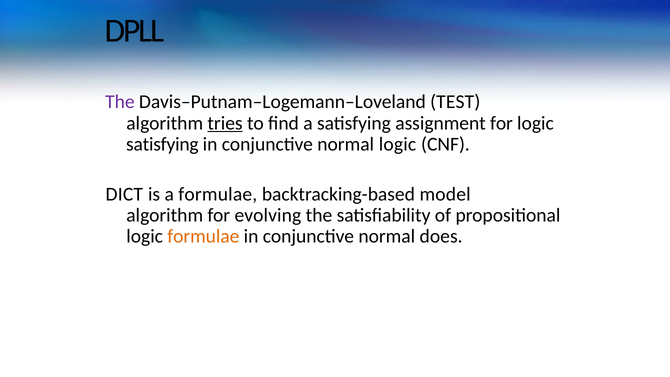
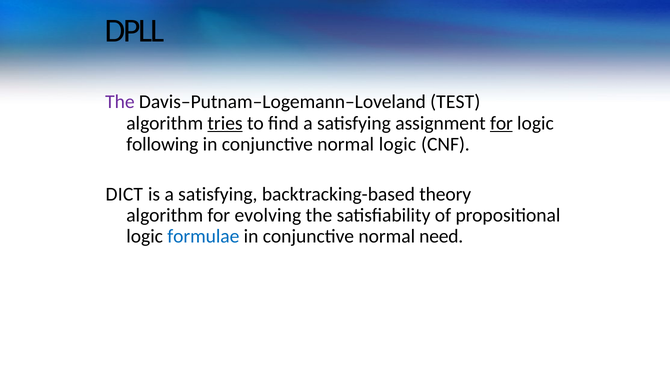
for at (501, 123) underline: none -> present
satisfying at (162, 144): satisfying -> following
is a formulae: formulae -> satisfying
model: model -> theory
formulae at (203, 236) colour: orange -> blue
does: does -> need
